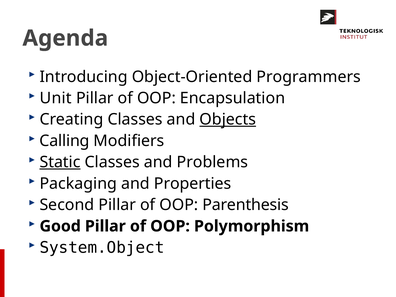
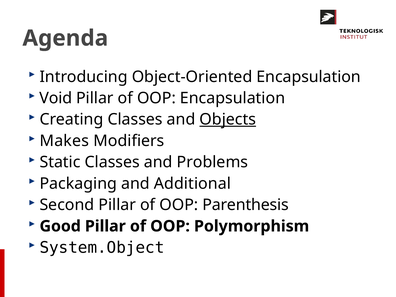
Object-Oriented Programmers: Programmers -> Encapsulation
Unit: Unit -> Void
Calling: Calling -> Makes
Static underline: present -> none
Properties: Properties -> Additional
